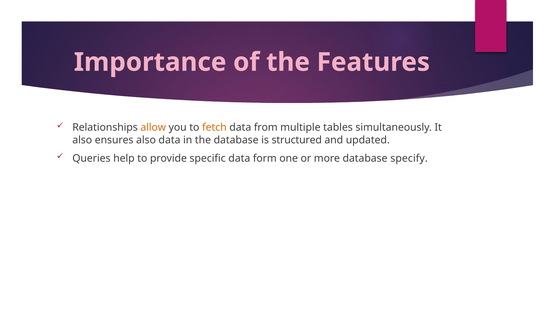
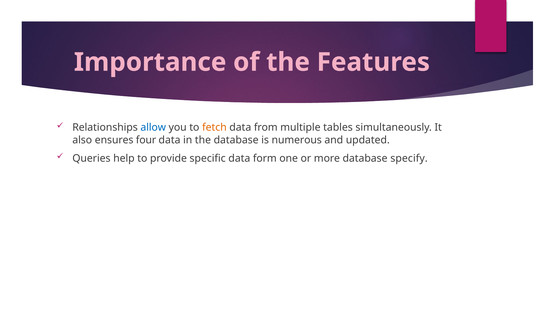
allow colour: orange -> blue
ensures also: also -> four
structured: structured -> numerous
